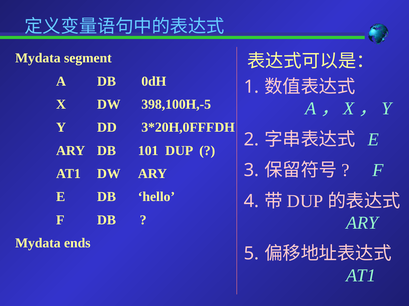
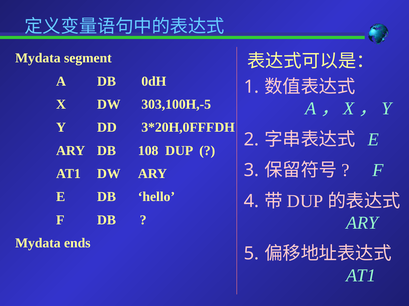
398,100H,-5: 398,100H,-5 -> 303,100H,-5
101: 101 -> 108
